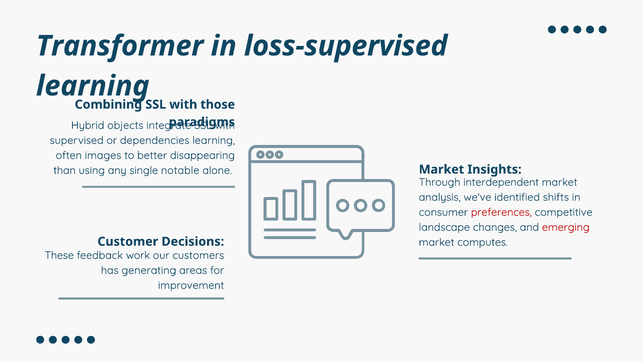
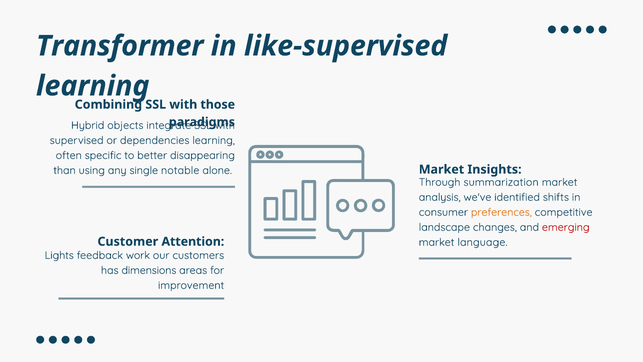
loss-supervised: loss-supervised -> like-supervised
images: images -> specific
interdependent: interdependent -> summarization
preferences colour: red -> orange
computes: computes -> language
Decisions: Decisions -> Attention
These: These -> Lights
generating: generating -> dimensions
